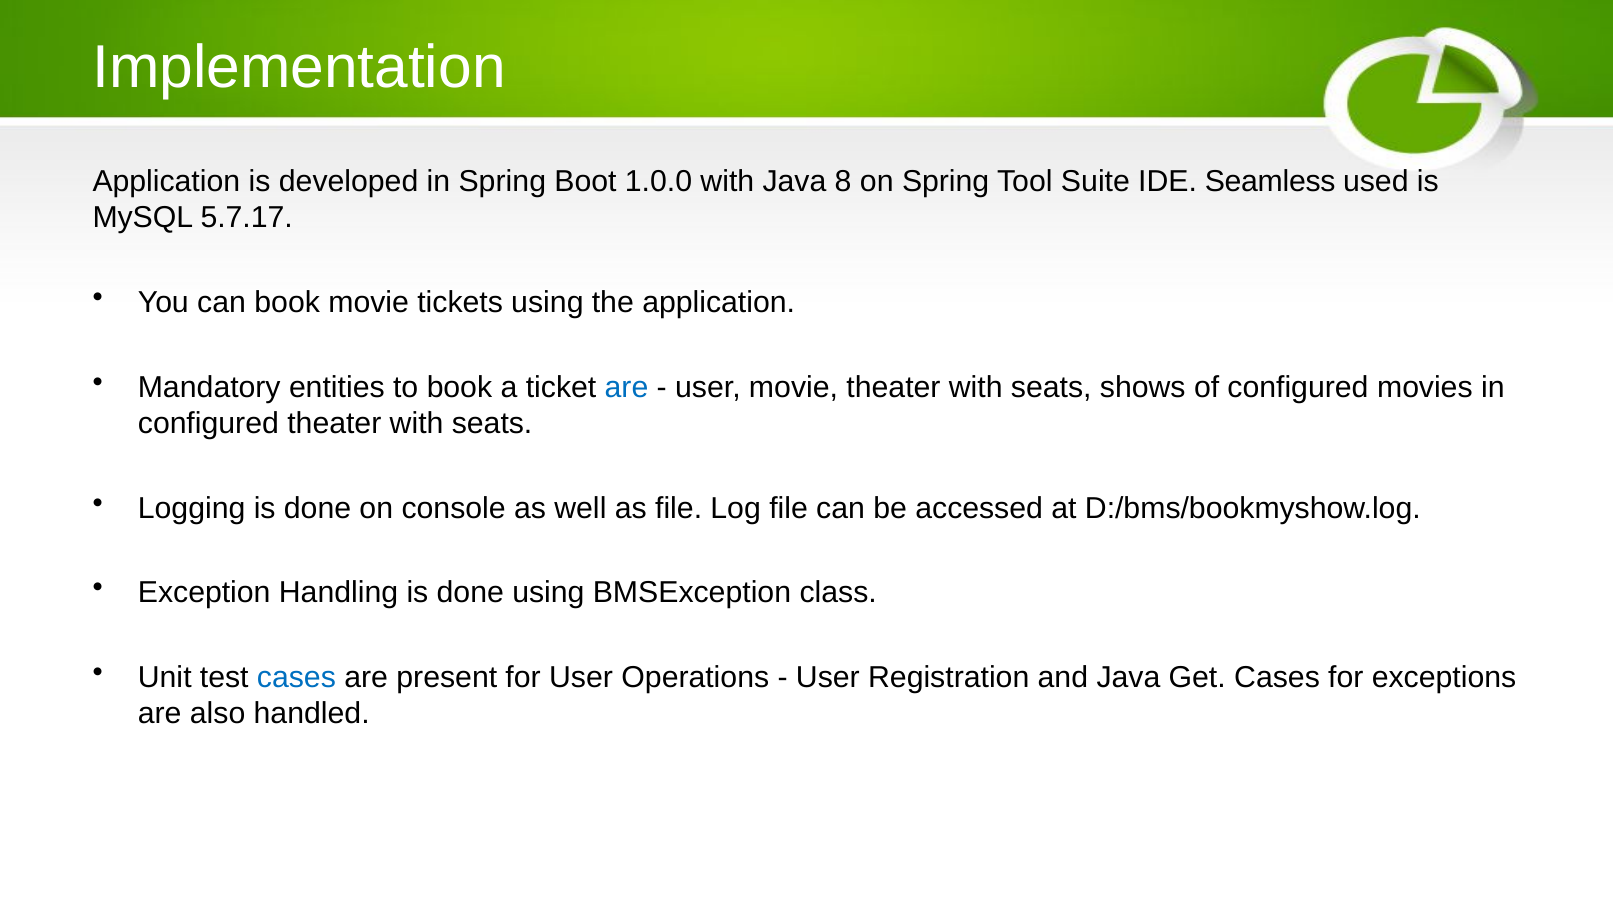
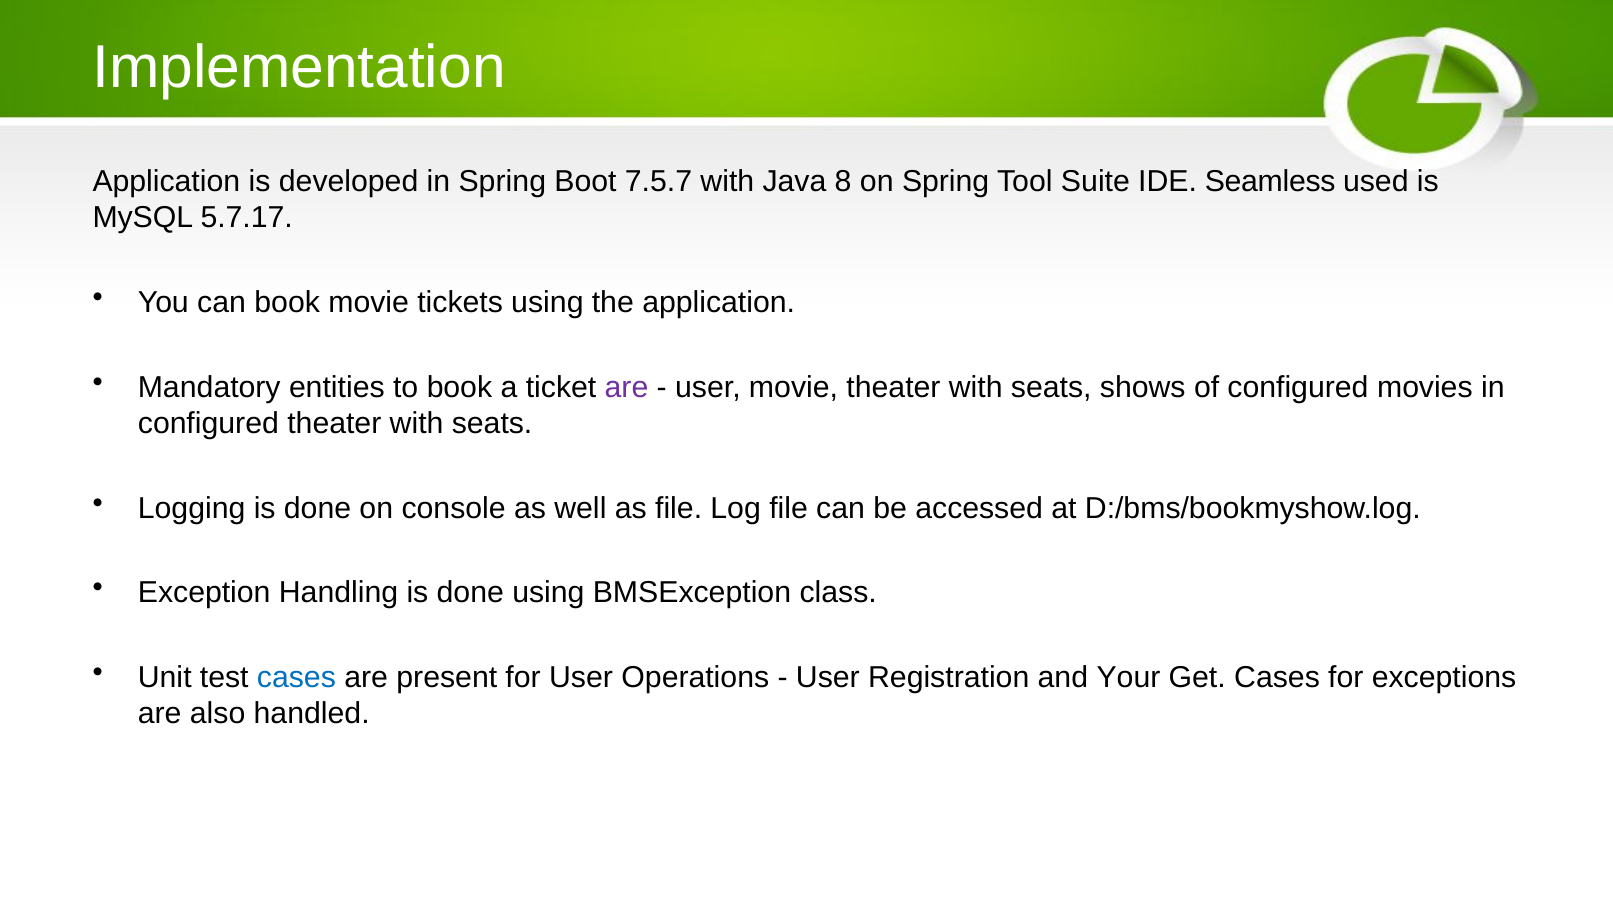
1.0.0: 1.0.0 -> 7.5.7
are at (626, 387) colour: blue -> purple
and Java: Java -> Your
